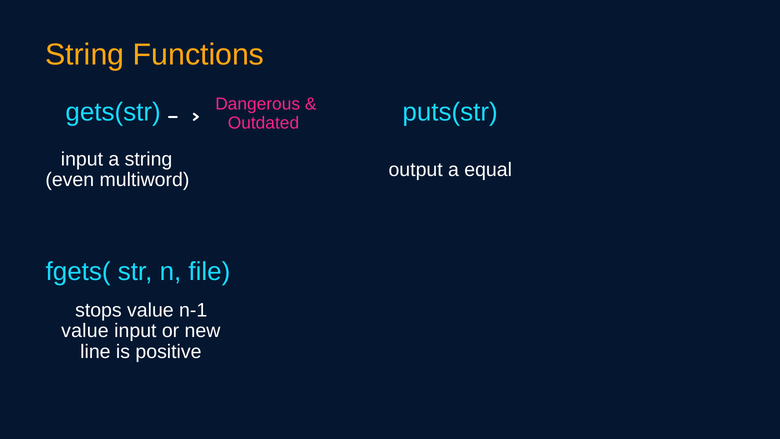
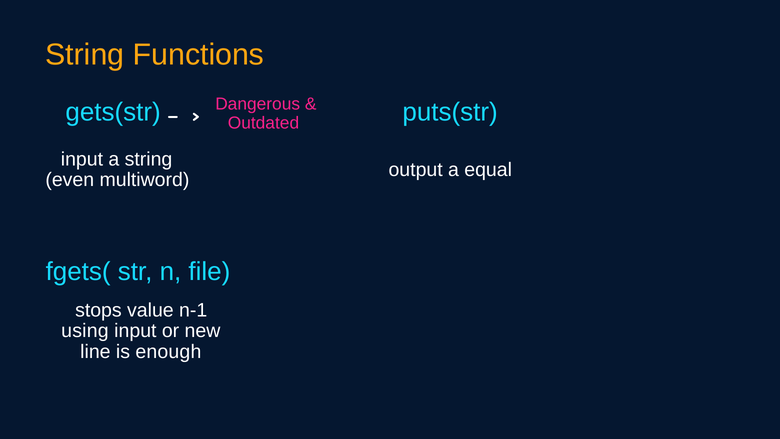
value at (85, 331): value -> using
positive: positive -> enough
